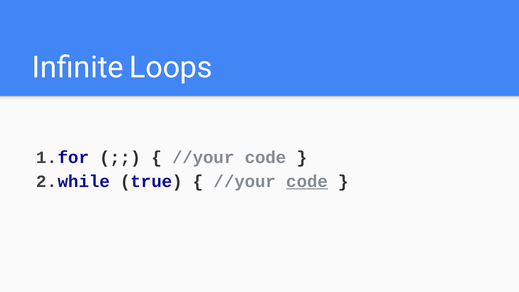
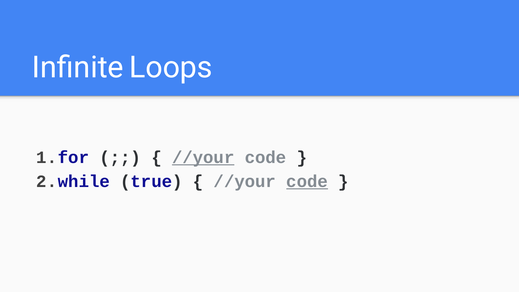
//your at (203, 158) underline: none -> present
